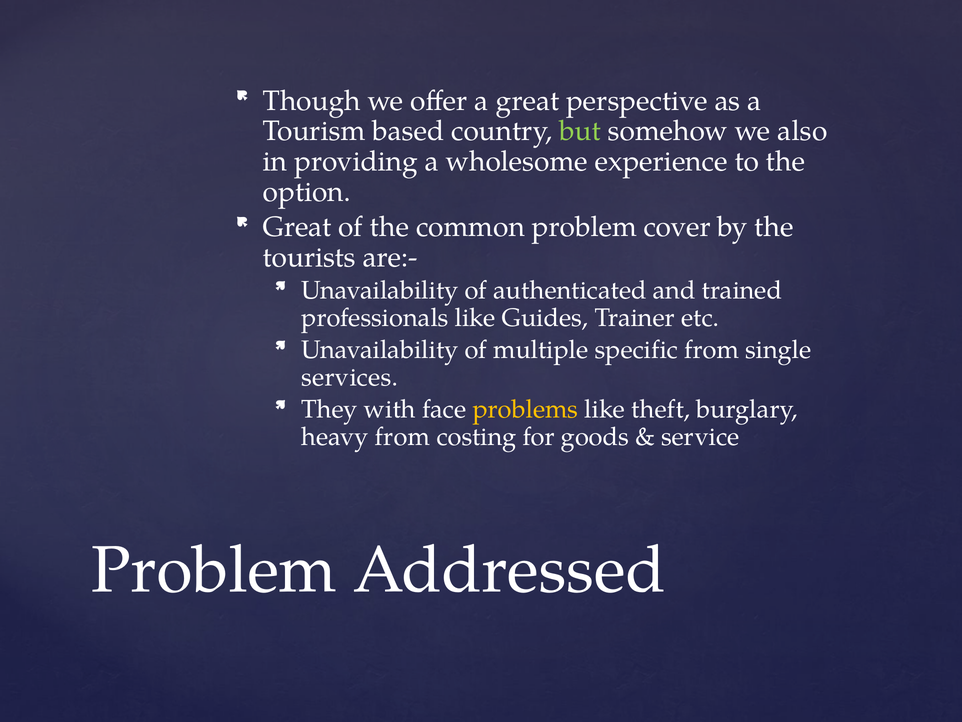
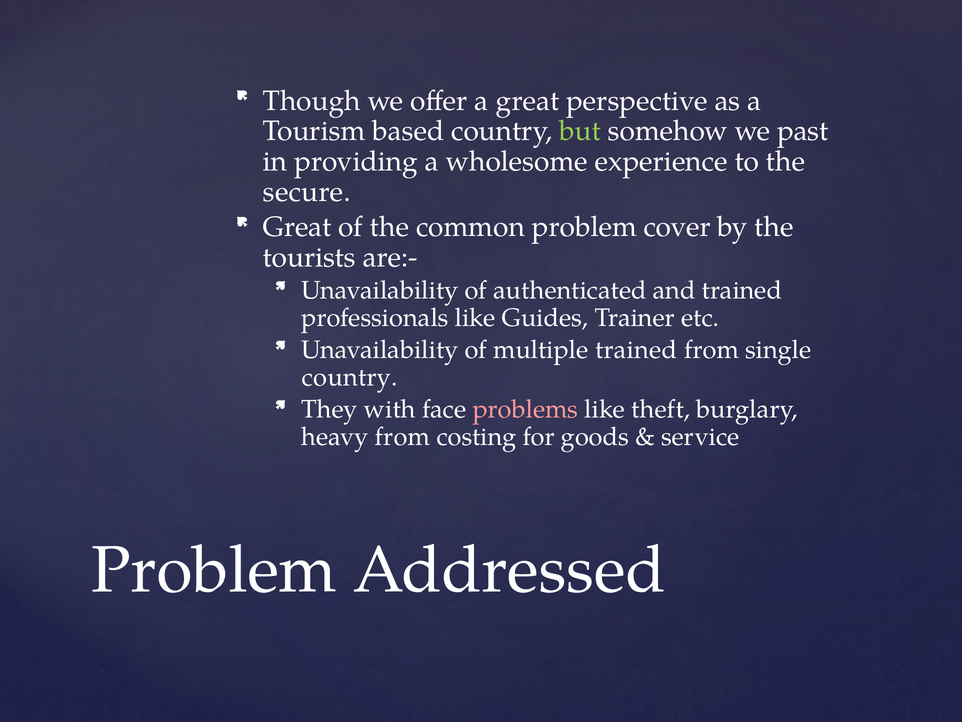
also: also -> past
option: option -> secure
multiple specific: specific -> trained
services at (350, 377): services -> country
problems colour: yellow -> pink
